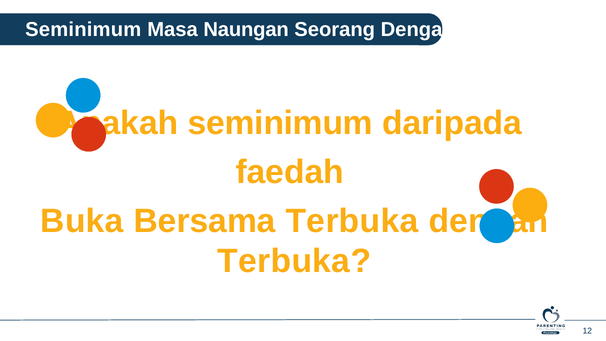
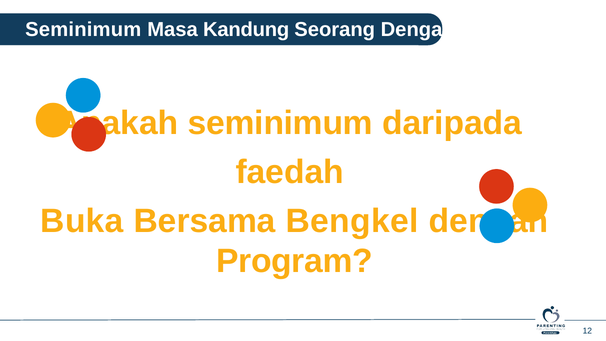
Naungan: Naungan -> Kandung
Bersama Terbuka: Terbuka -> Bengkel
Terbuka at (294, 261): Terbuka -> Program
